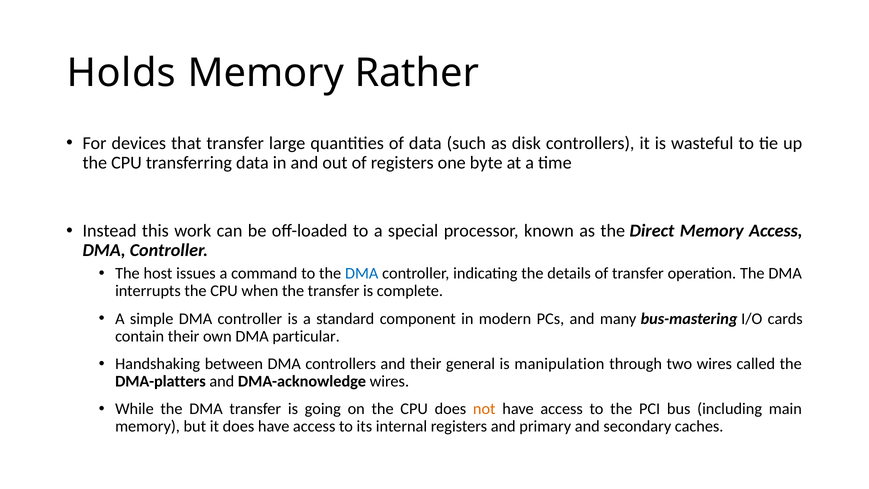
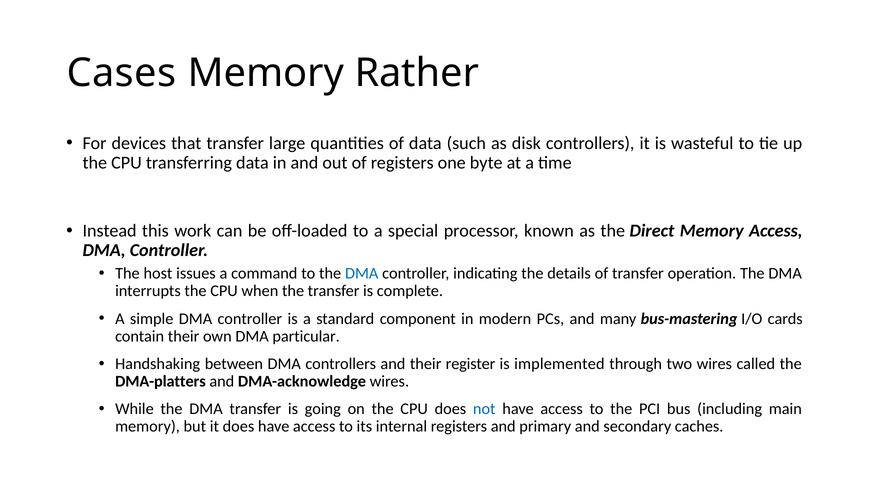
Holds: Holds -> Cases
general: general -> register
manipulation: manipulation -> implemented
not colour: orange -> blue
